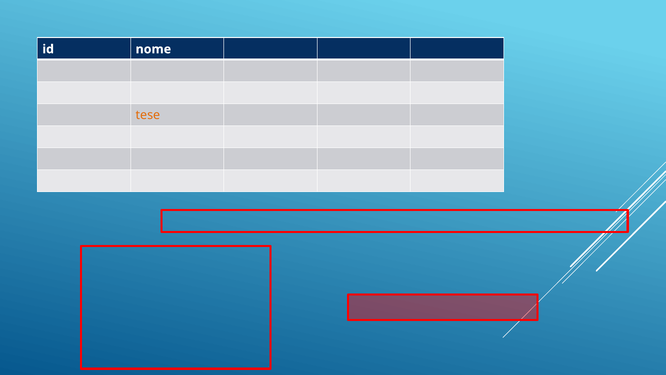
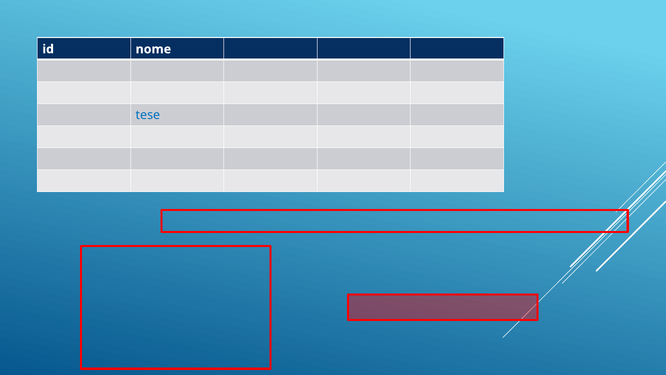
tese colour: orange -> blue
